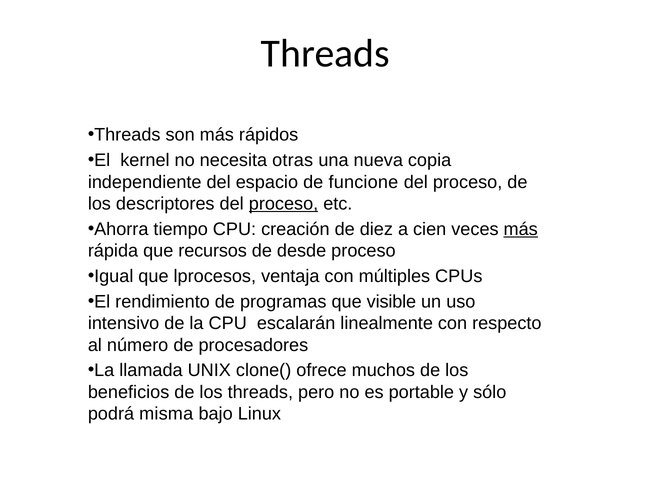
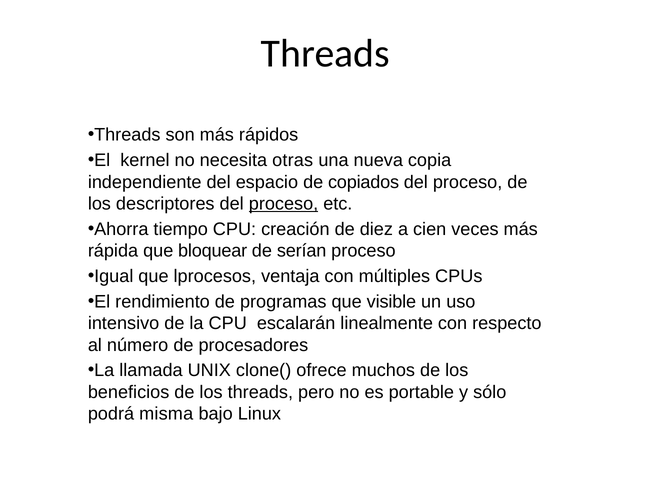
funcione: funcione -> copiados
más at (521, 229) underline: present -> none
recursos: recursos -> bloquear
desde: desde -> serían
